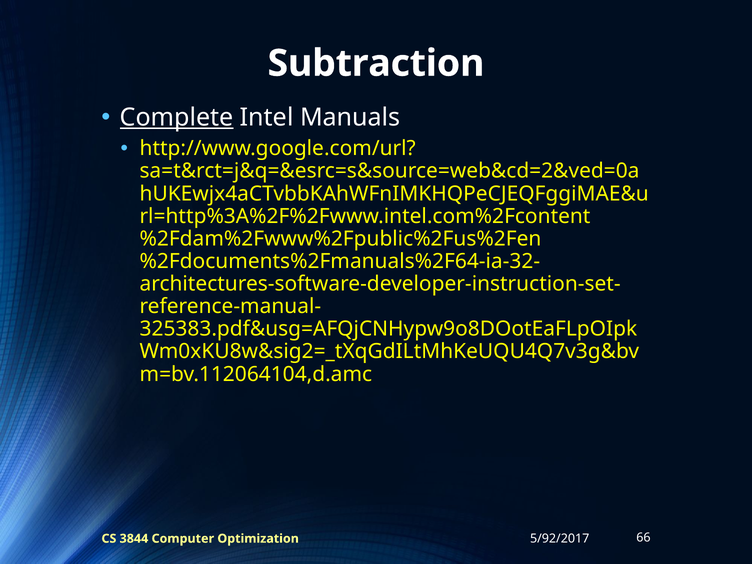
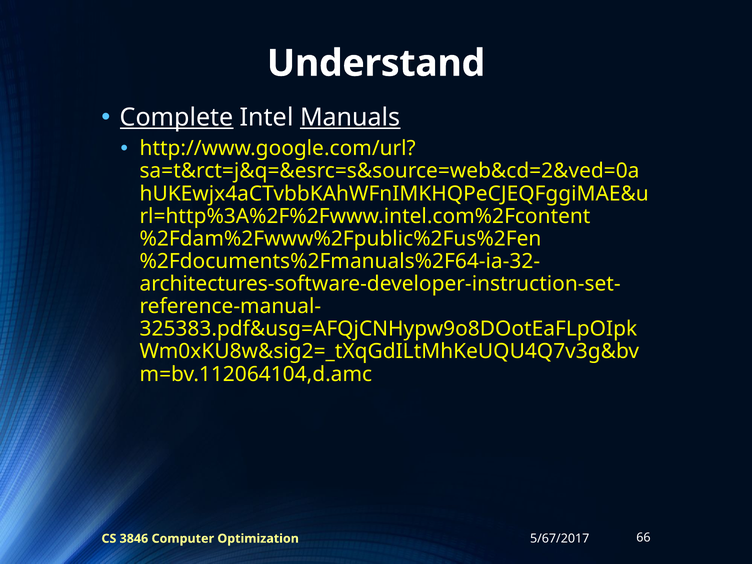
Subtraction: Subtraction -> Understand
Manuals underline: none -> present
5/92/2017: 5/92/2017 -> 5/67/2017
3844: 3844 -> 3846
